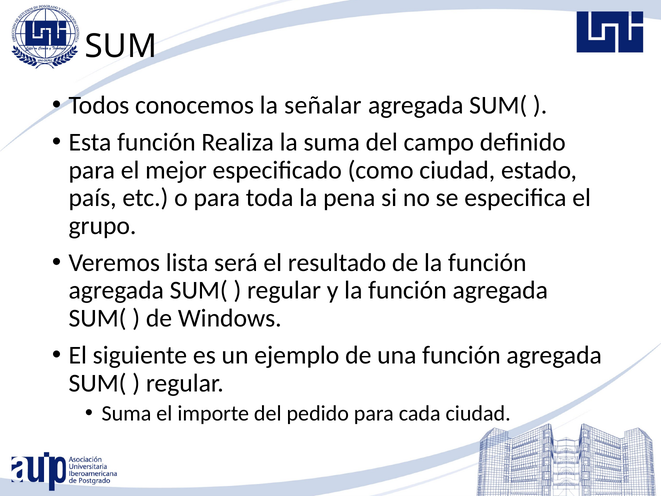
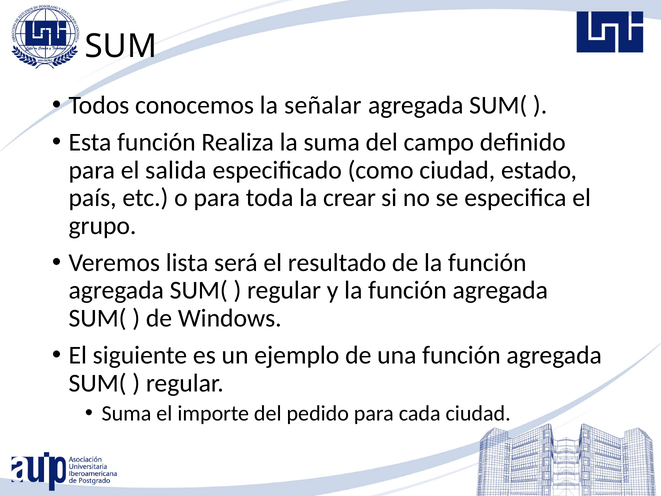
mejor: mejor -> salida
pena: pena -> crear
